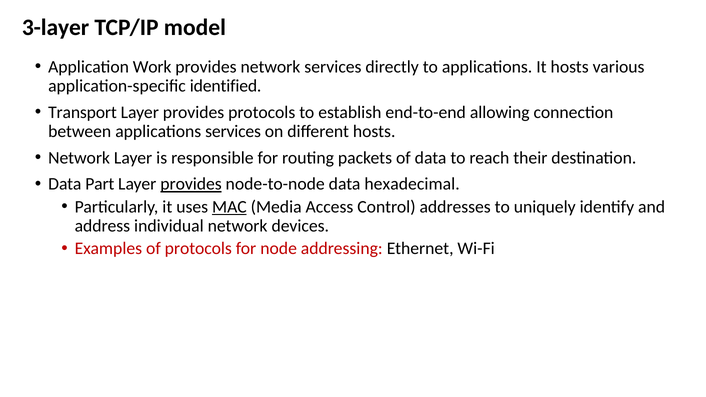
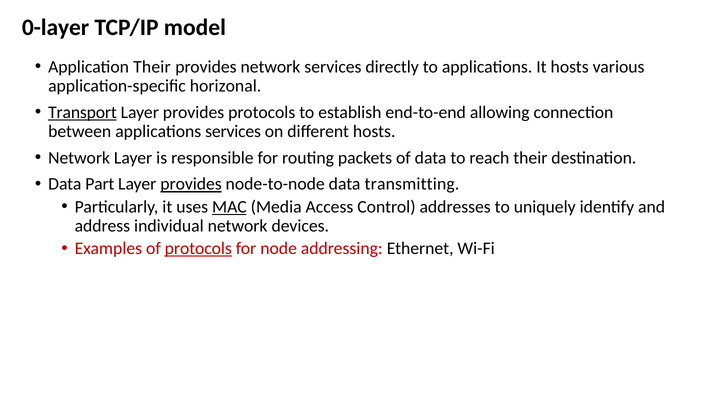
3-layer: 3-layer -> 0-layer
Application Work: Work -> Their
identified: identified -> horizonal
Transport underline: none -> present
hexadecimal: hexadecimal -> transmitting
protocols at (198, 249) underline: none -> present
